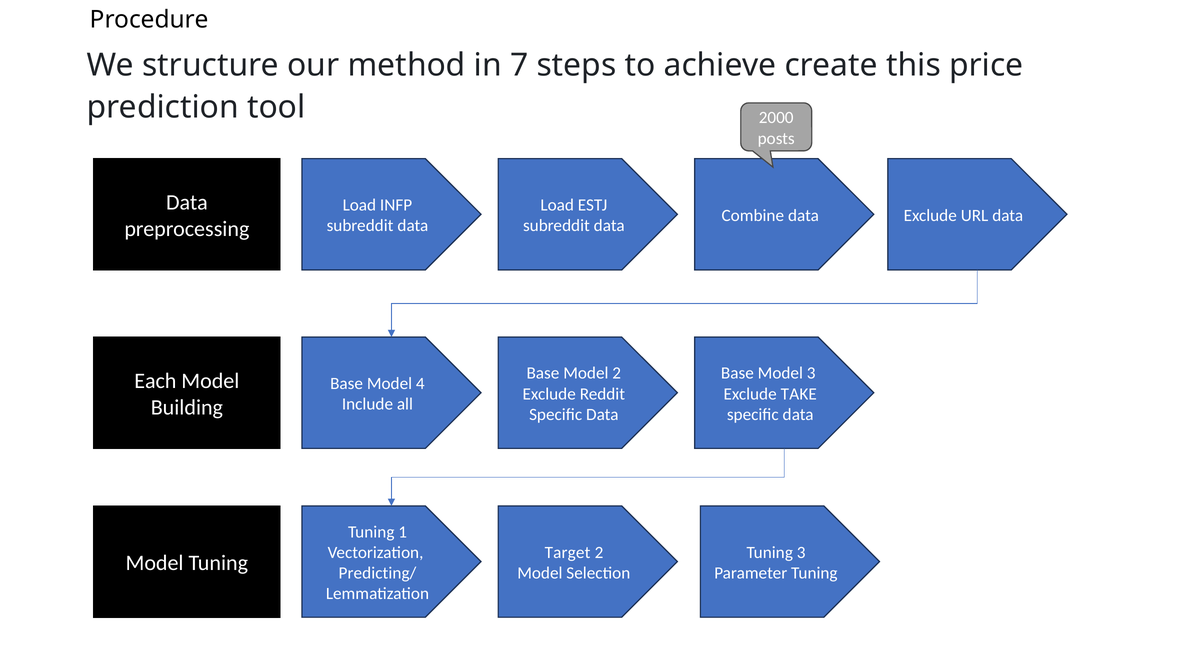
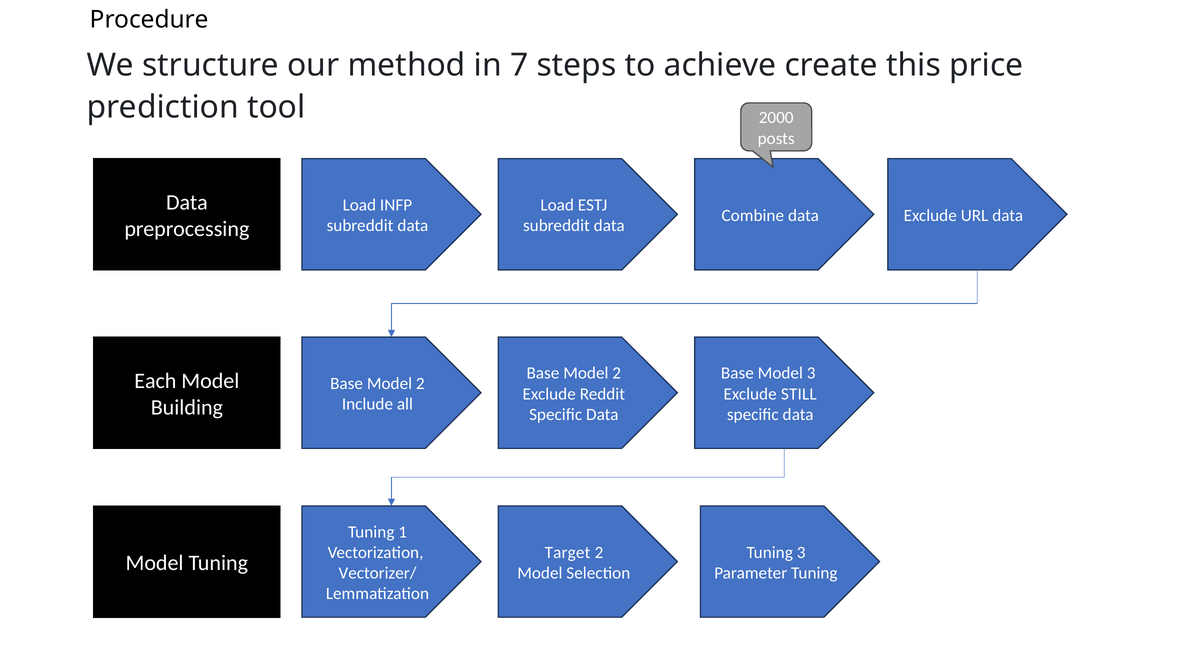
4 at (420, 384): 4 -> 2
TAKE: TAKE -> STILL
Predicting/: Predicting/ -> Vectorizer/
